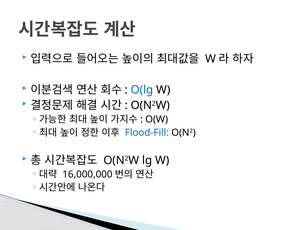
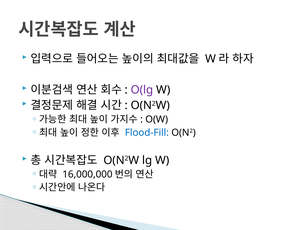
O(lg colour: blue -> purple
